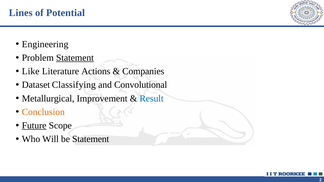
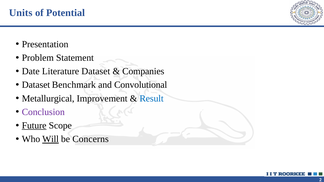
Lines: Lines -> Units
Engineering: Engineering -> Presentation
Statement at (75, 58) underline: present -> none
Like: Like -> Date
Literature Actions: Actions -> Dataset
Classifying: Classifying -> Benchmark
Conclusion colour: orange -> purple
Will underline: none -> present
be Statement: Statement -> Concerns
